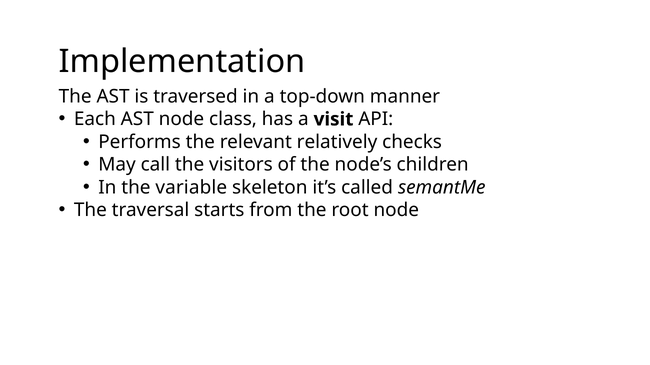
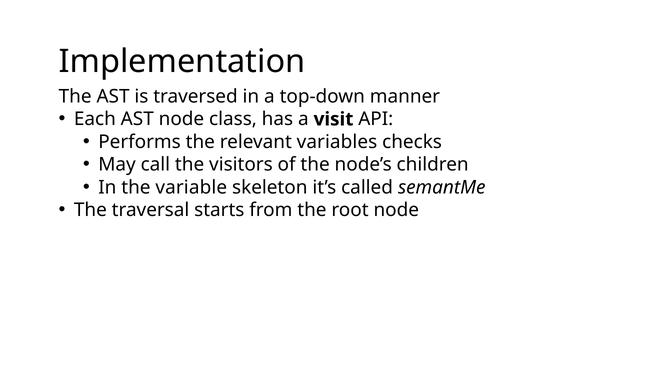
relatively: relatively -> variables
